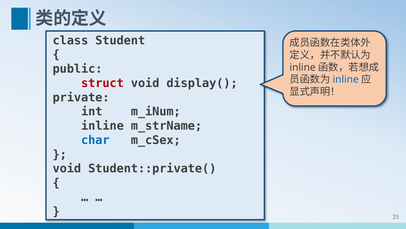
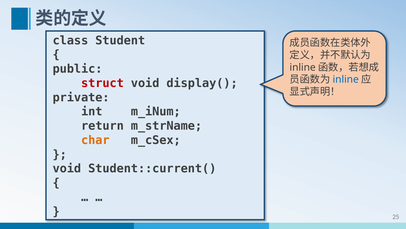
inline at (102, 126): inline -> return
char colour: blue -> orange
Student::private(: Student::private( -> Student::current(
